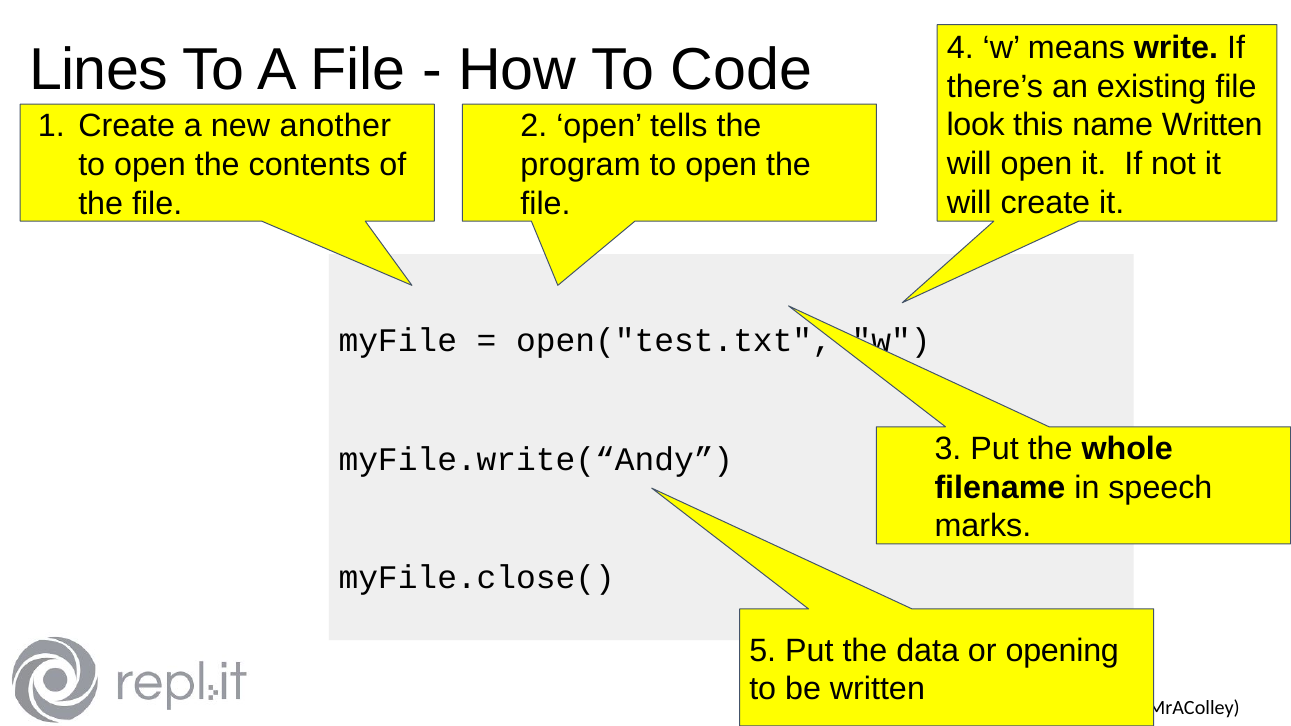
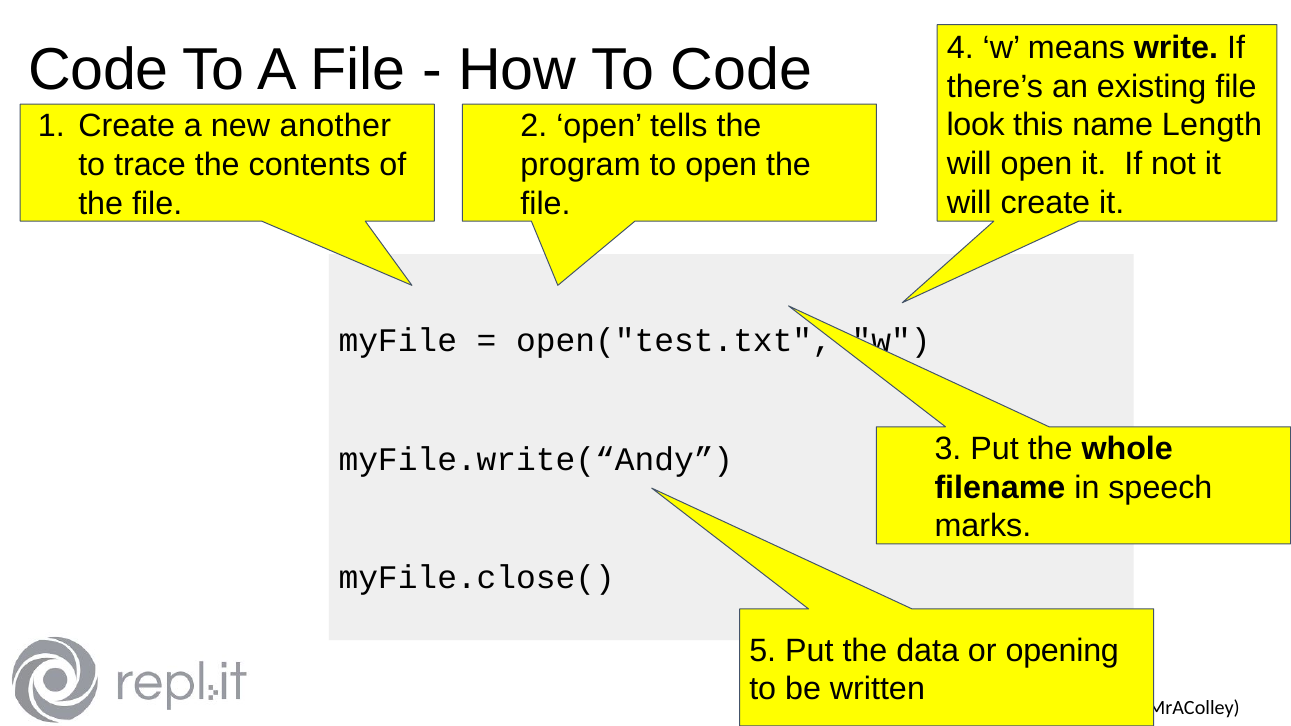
Lines at (99, 70): Lines -> Code
name Written: Written -> Length
open at (150, 165): open -> trace
